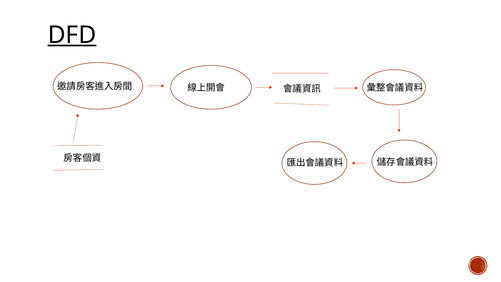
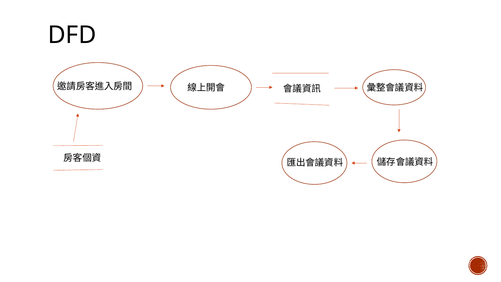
DFD underline: present -> none
